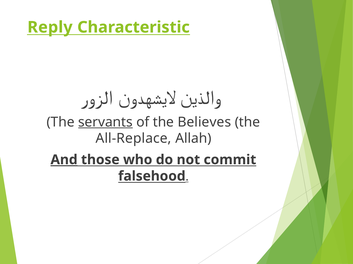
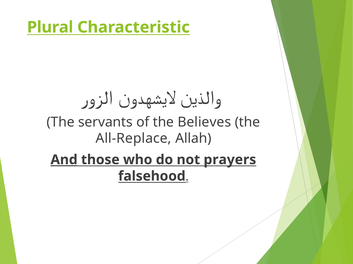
Reply: Reply -> Plural
servants underline: present -> none
commit: commit -> prayers
